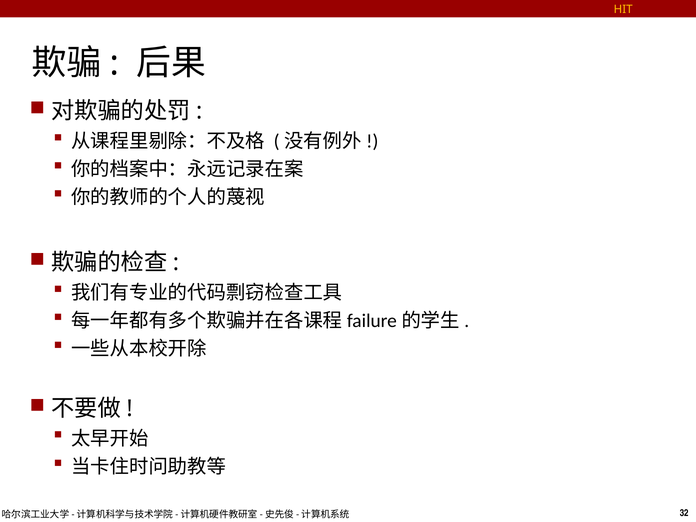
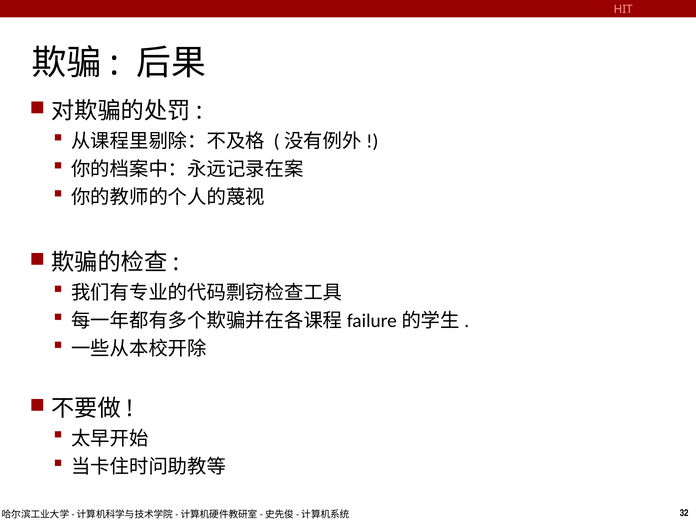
HIT colour: yellow -> pink
